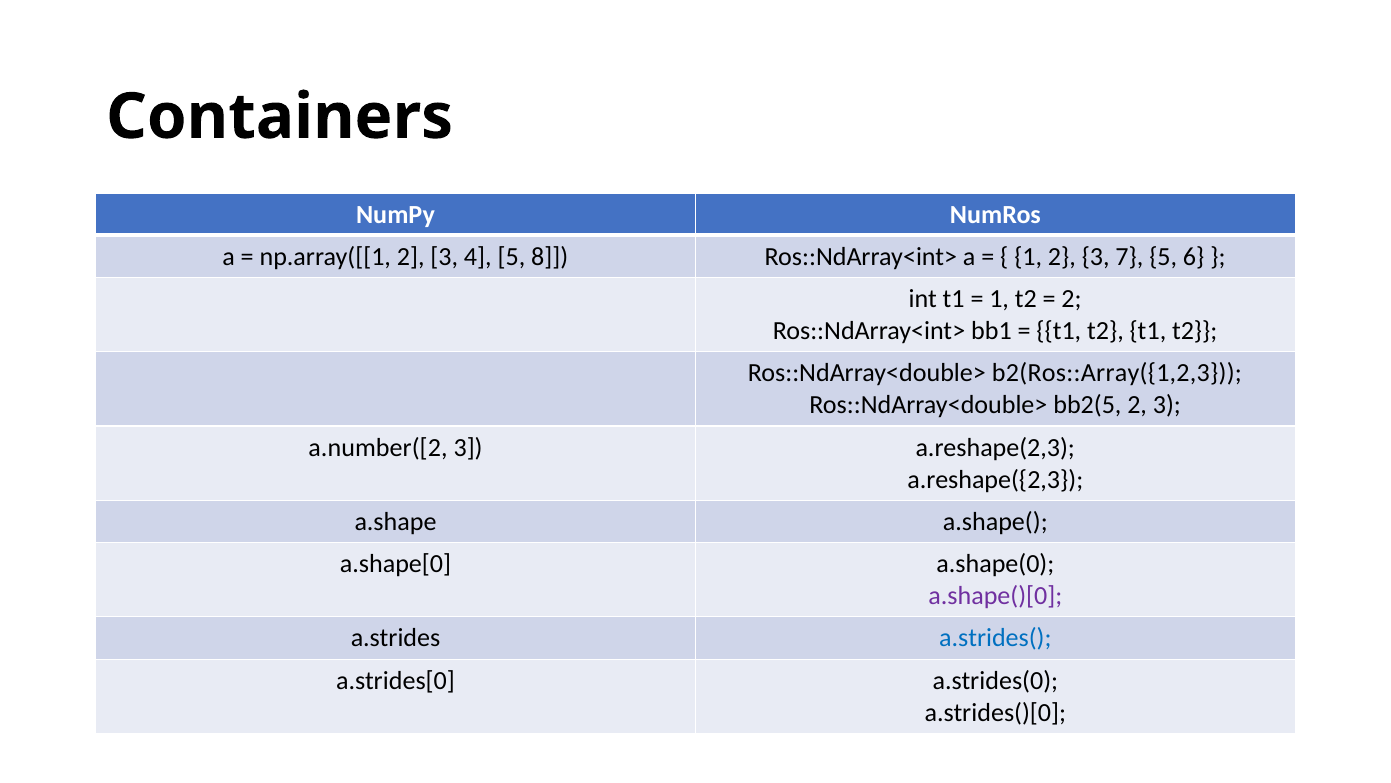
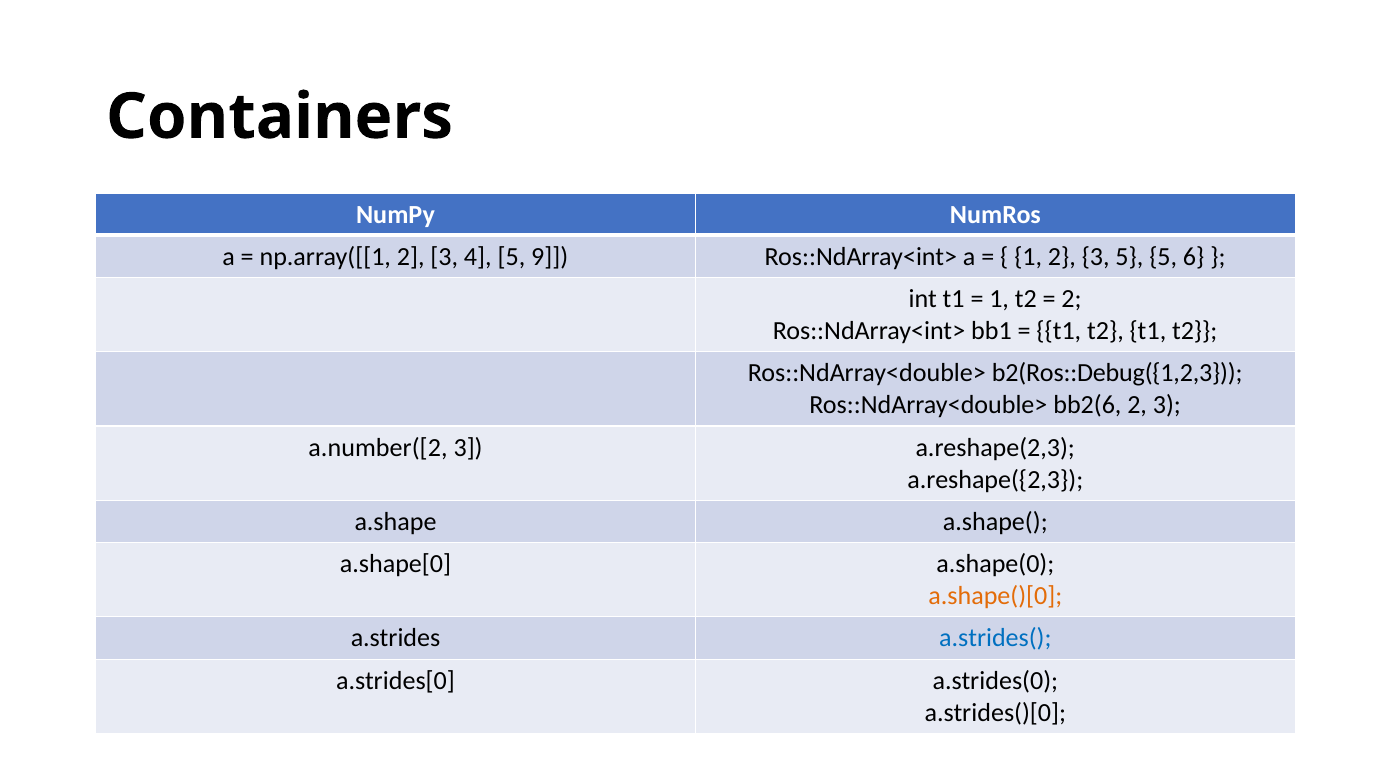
8: 8 -> 9
3 7: 7 -> 5
b2(Ros::Array({1,2,3: b2(Ros::Array({1,2,3 -> b2(Ros::Debug({1,2,3
bb2(5: bb2(5 -> bb2(6
a.shape()[0 colour: purple -> orange
